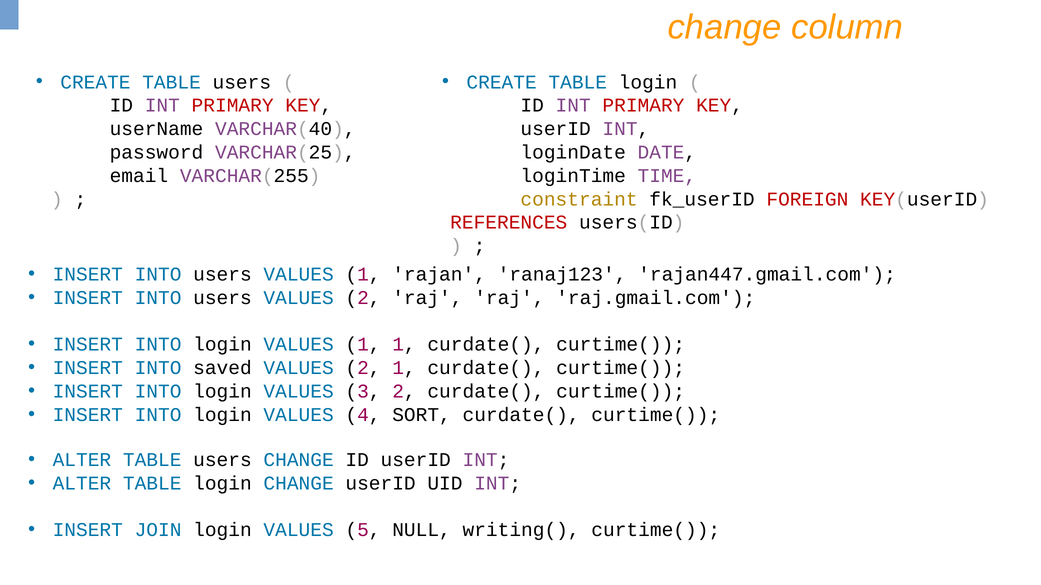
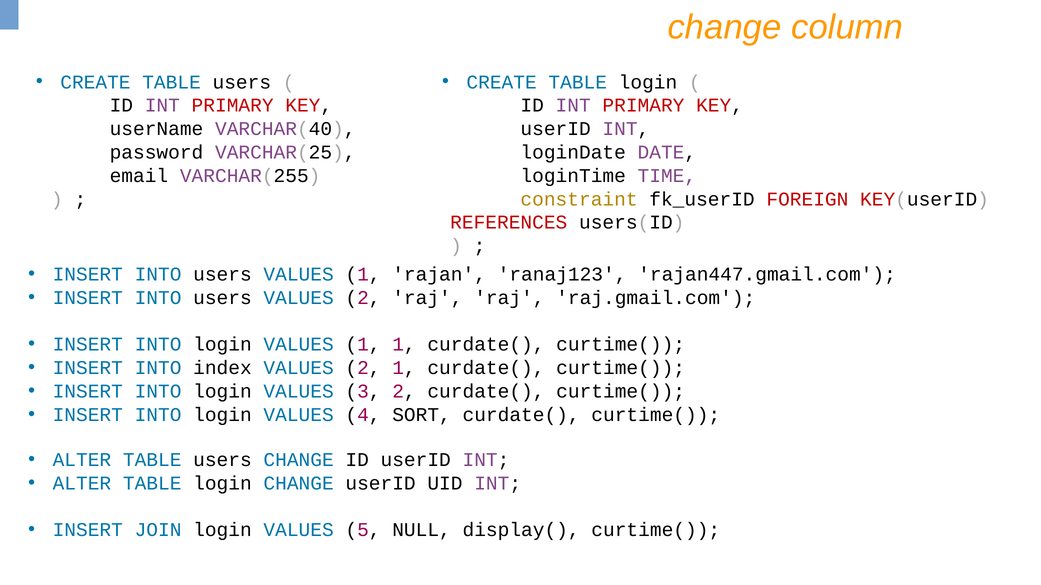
saved: saved -> index
writing(: writing( -> display(
